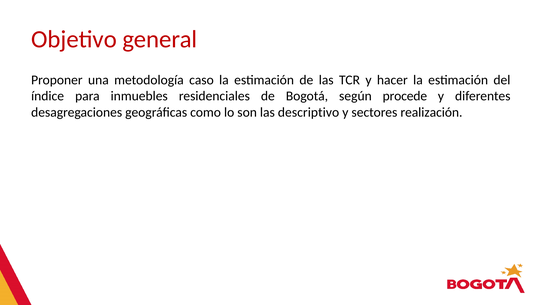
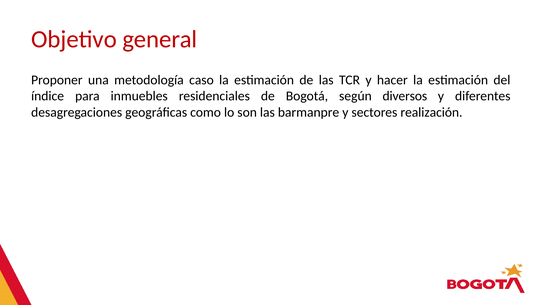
procede: procede -> diversos
descriptivo: descriptivo -> barmanpre
